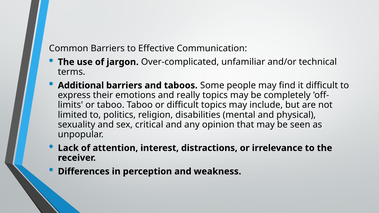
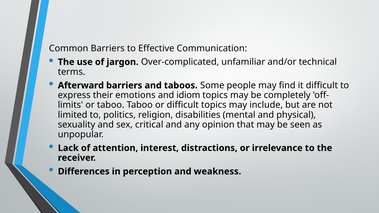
Additional: Additional -> Afterward
really: really -> idiom
